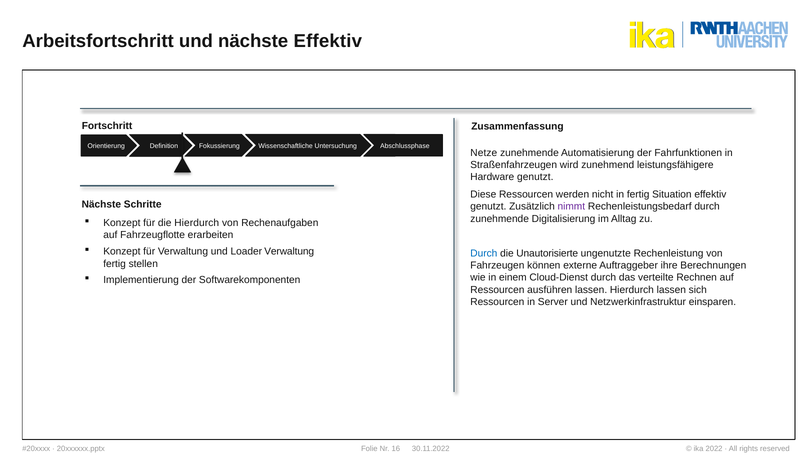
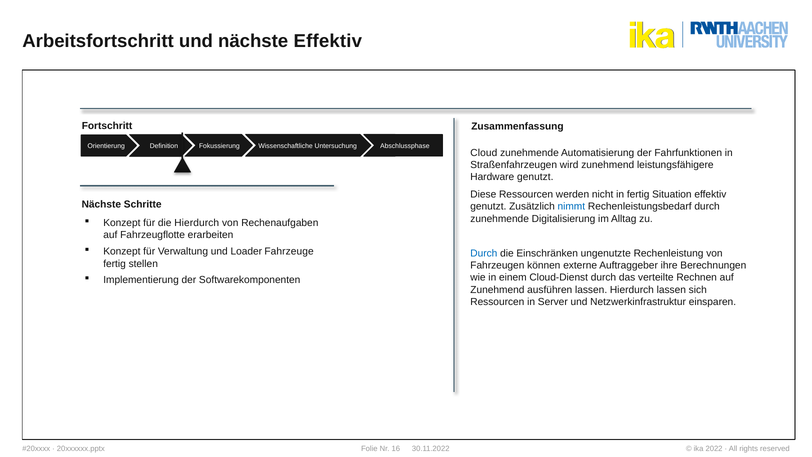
Netze: Netze -> Cloud
nimmt colour: purple -> blue
Loader Verwaltung: Verwaltung -> Fahrzeuge
Unautorisierte: Unautorisierte -> Einschränken
Ressourcen at (497, 290): Ressourcen -> Zunehmend
